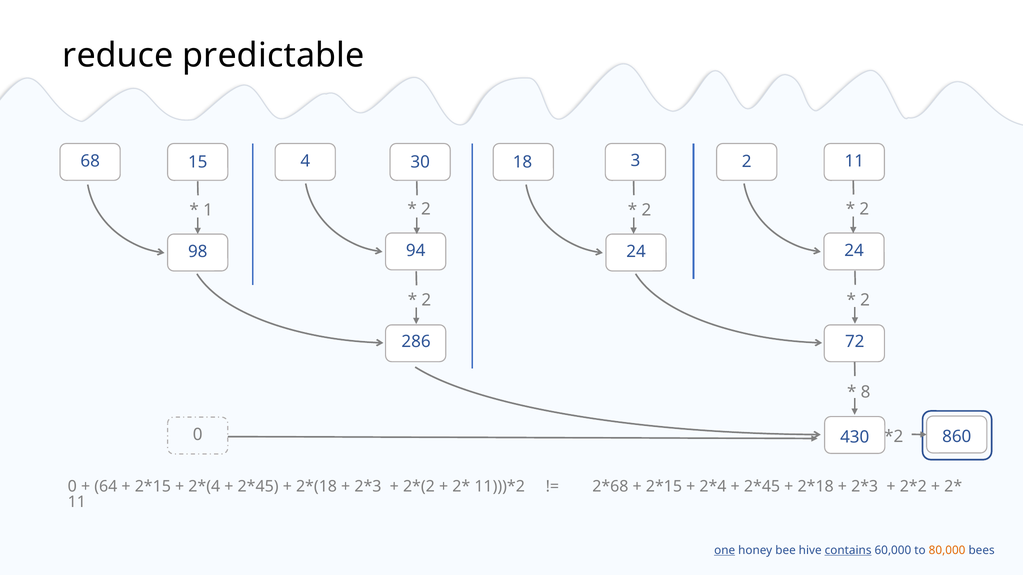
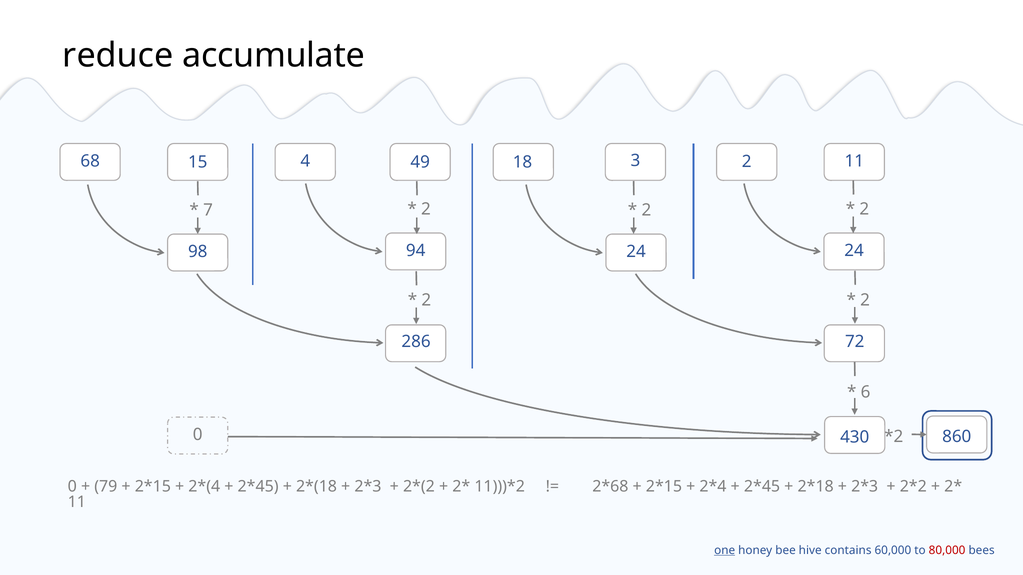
predictable: predictable -> accumulate
30: 30 -> 49
1: 1 -> 7
8: 8 -> 6
64: 64 -> 79
contains underline: present -> none
80,000 colour: orange -> red
